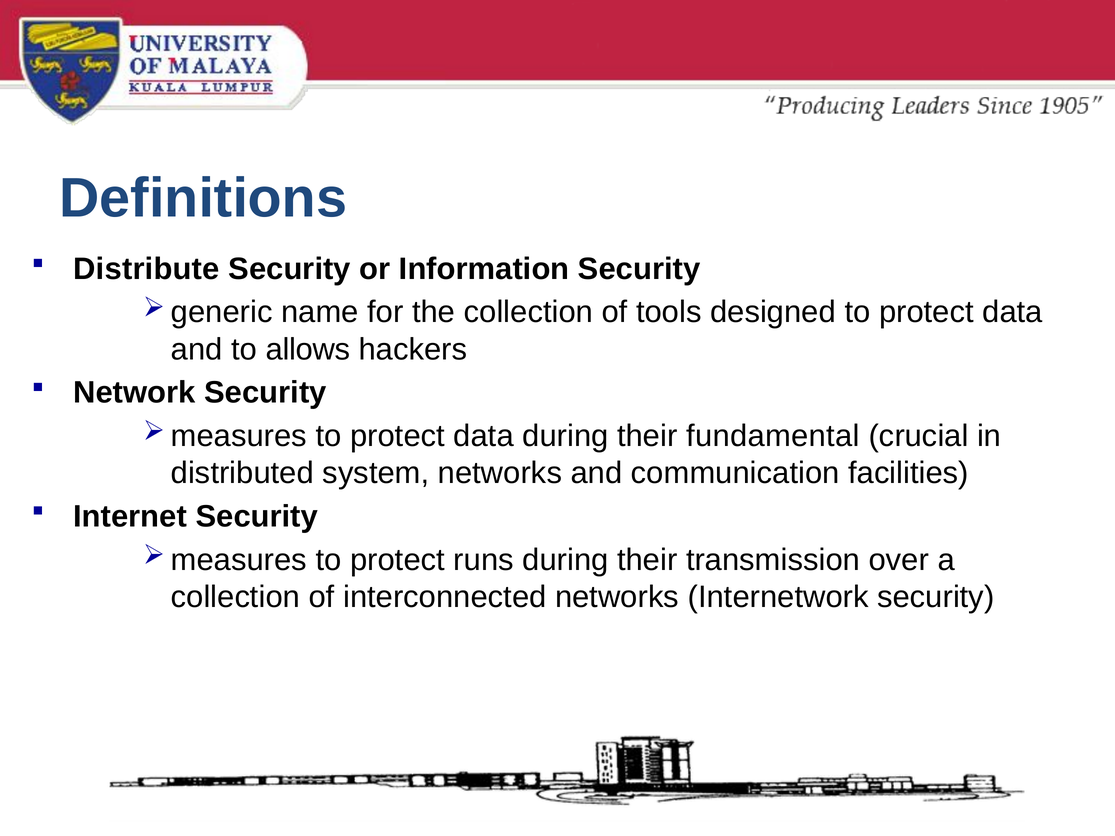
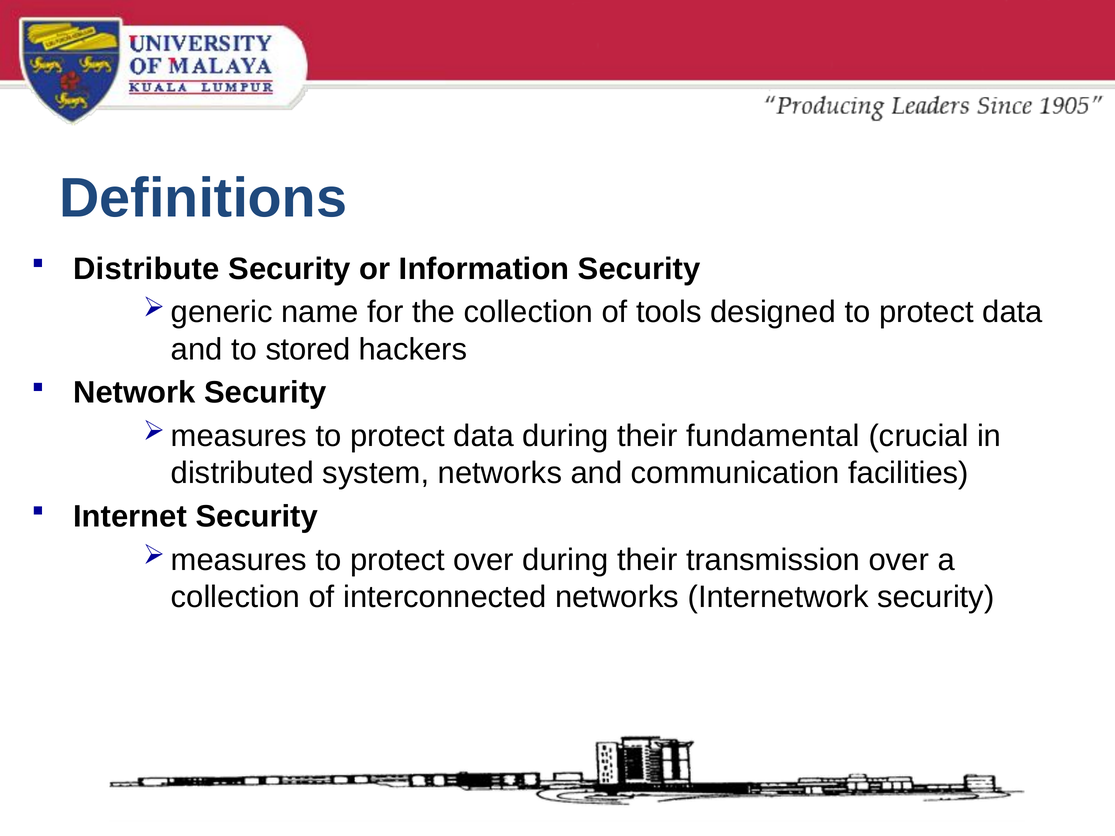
allows: allows -> stored
protect runs: runs -> over
